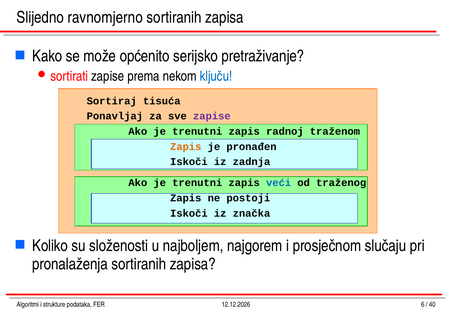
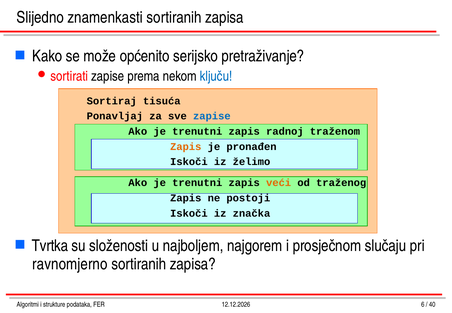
ravnomjerno: ravnomjerno -> znamenkasti
zapise at (212, 116) colour: purple -> blue
zadnja: zadnja -> želimo
veći colour: blue -> orange
Koliko: Koliko -> Tvrtka
pronalaženja: pronalaženja -> ravnomjerno
